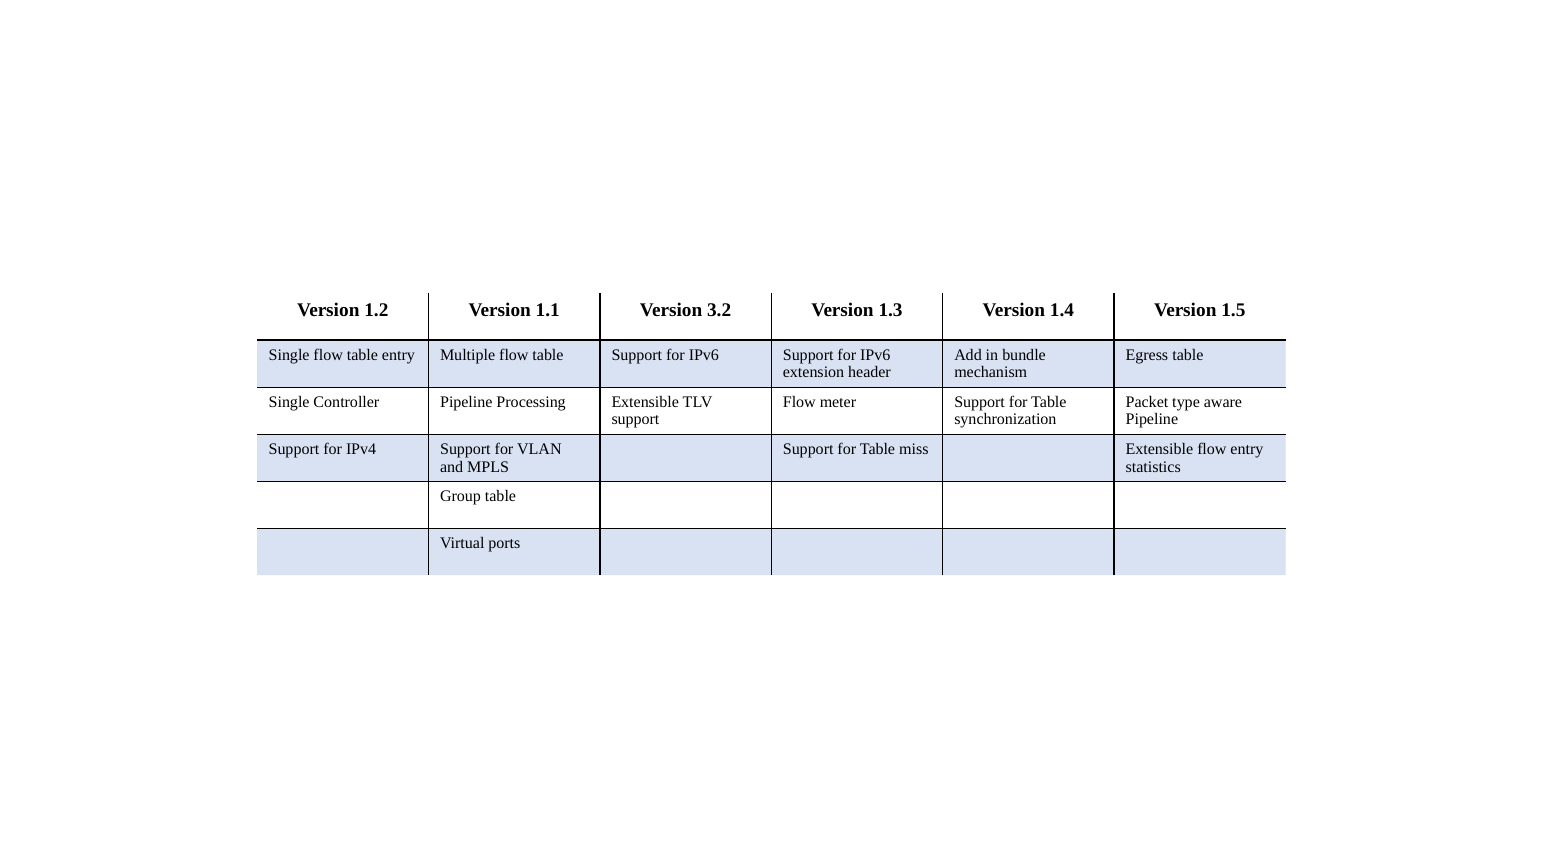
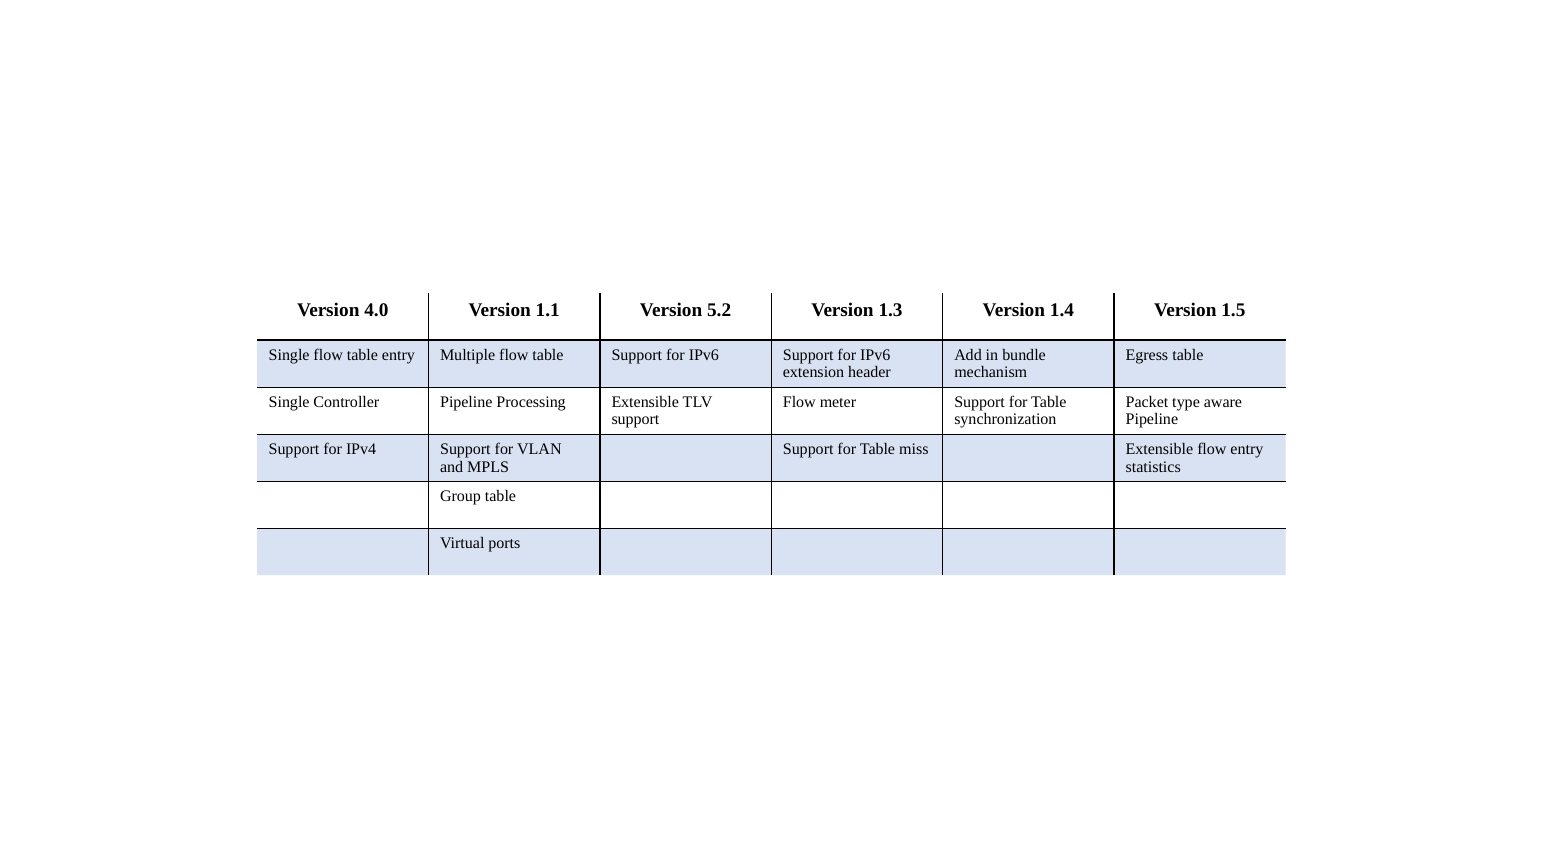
1.2: 1.2 -> 4.0
3.2: 3.2 -> 5.2
